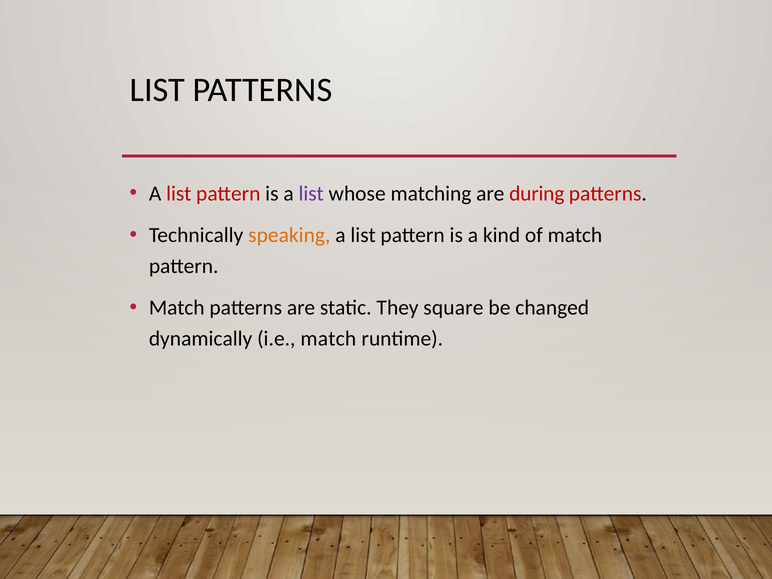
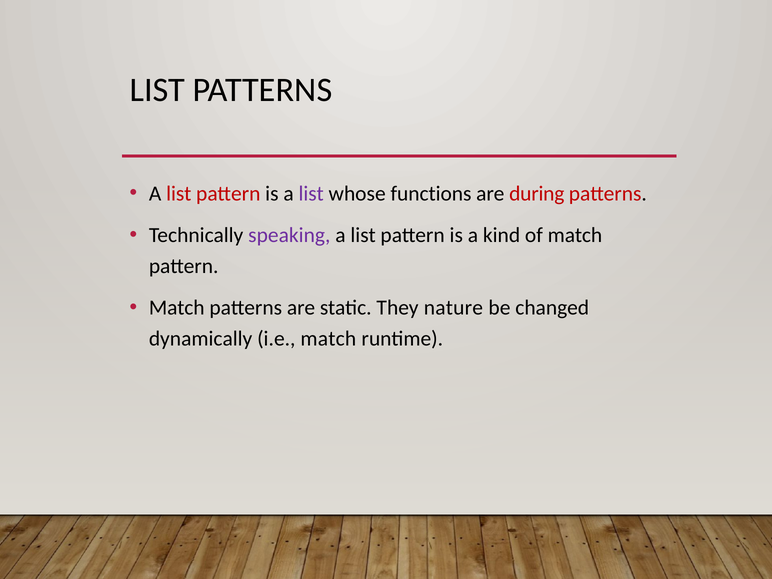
matching: matching -> functions
speaking colour: orange -> purple
square: square -> nature
